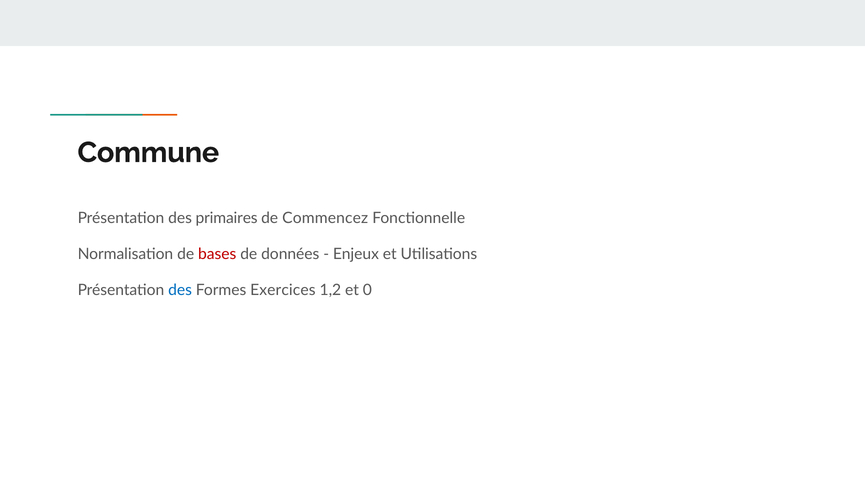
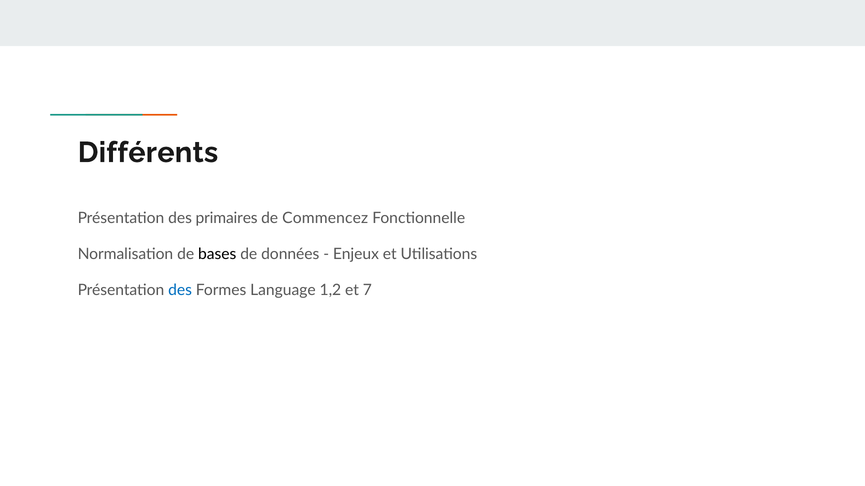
Commune: Commune -> Différents
bases colour: red -> black
Exercices: Exercices -> Language
0: 0 -> 7
